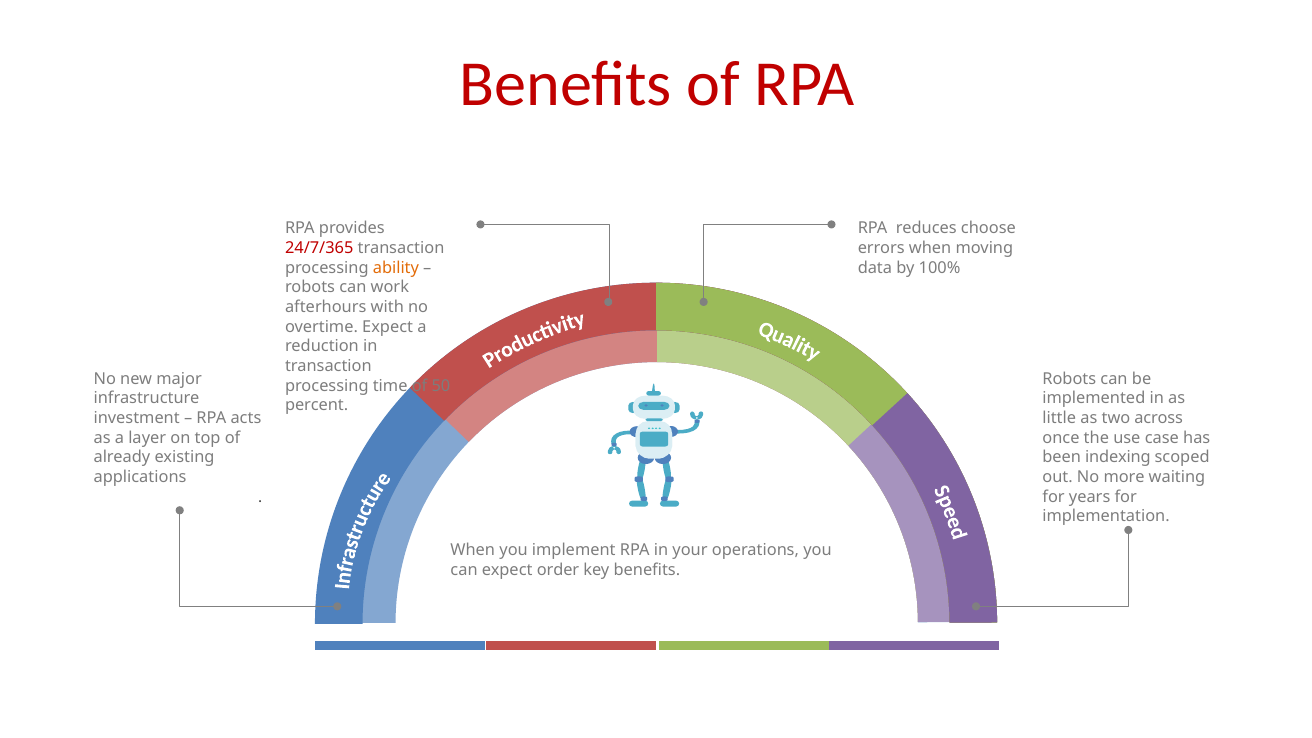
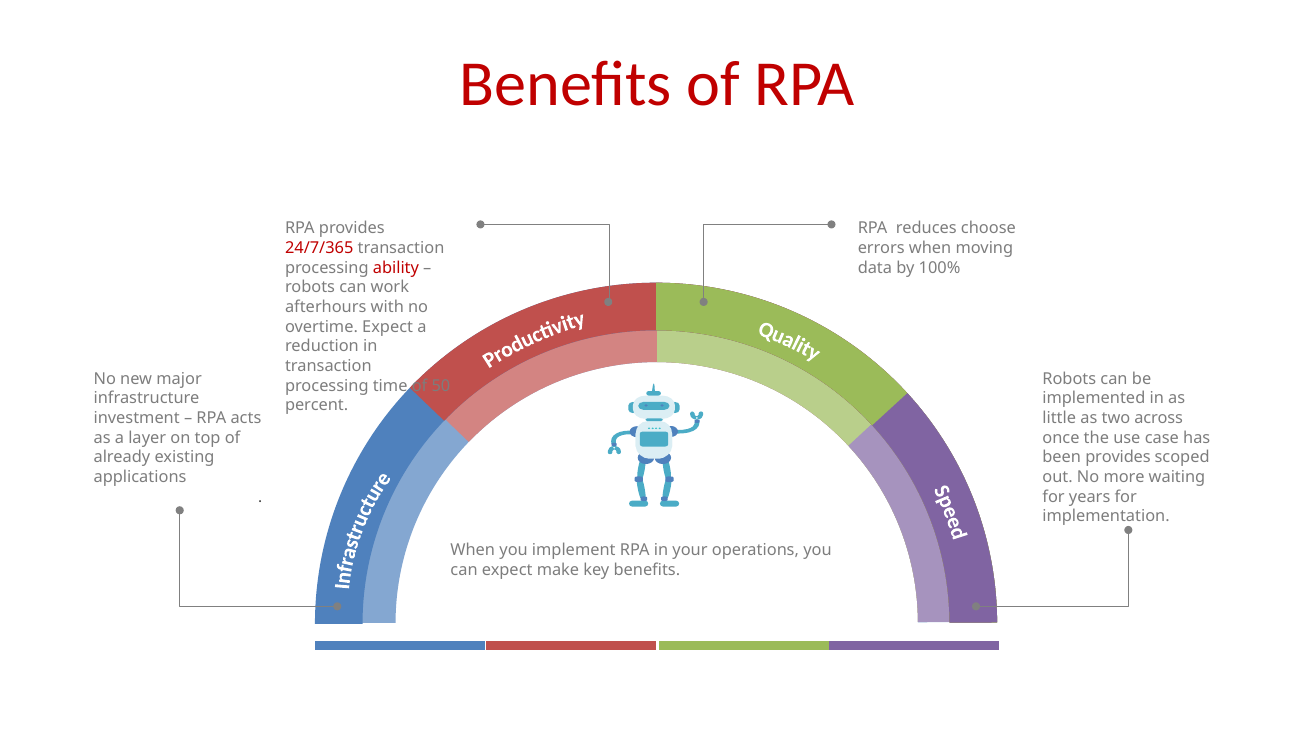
ability colour: orange -> red
been indexing: indexing -> provides
order: order -> make
